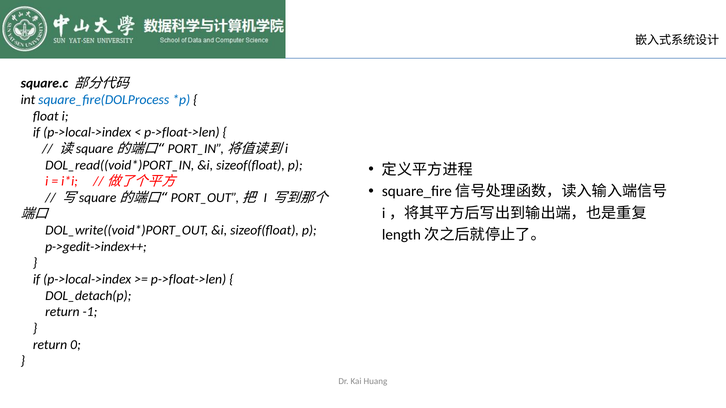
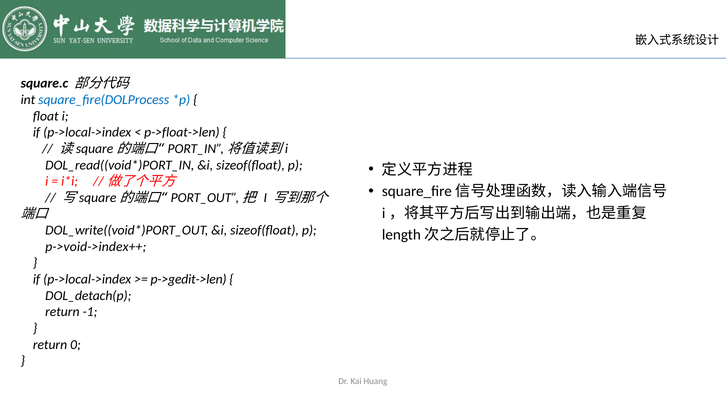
p->gedit->index++: p->gedit->index++ -> p->void->index++
p->float->len at (189, 280): p->float->len -> p->gedit->len
